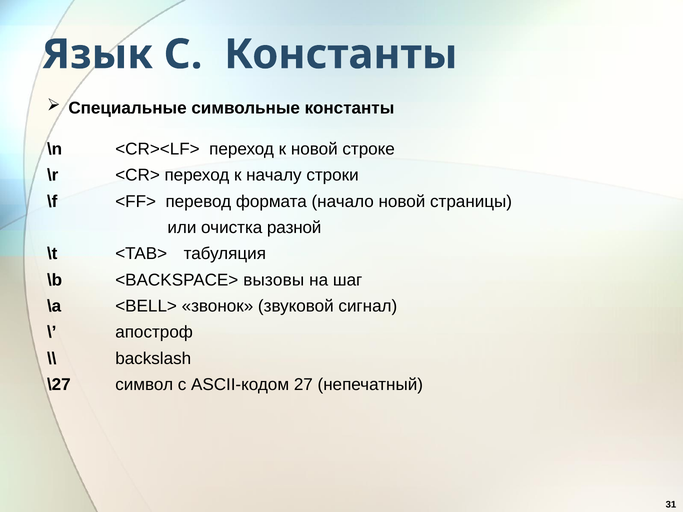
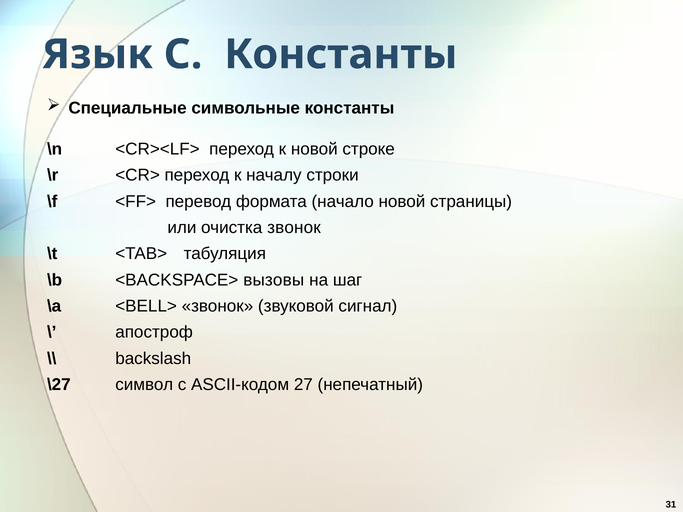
очистка разной: разной -> звонок
